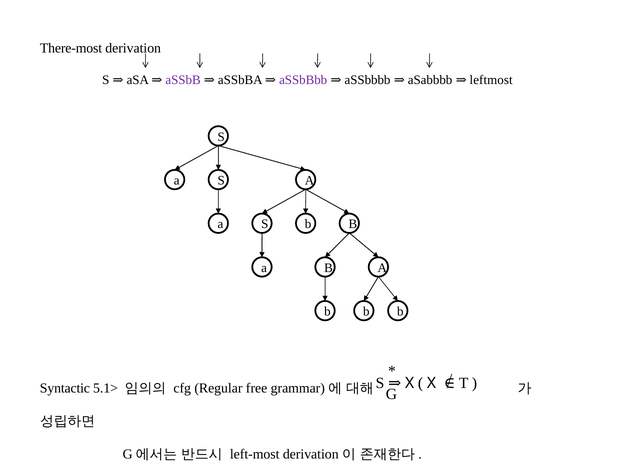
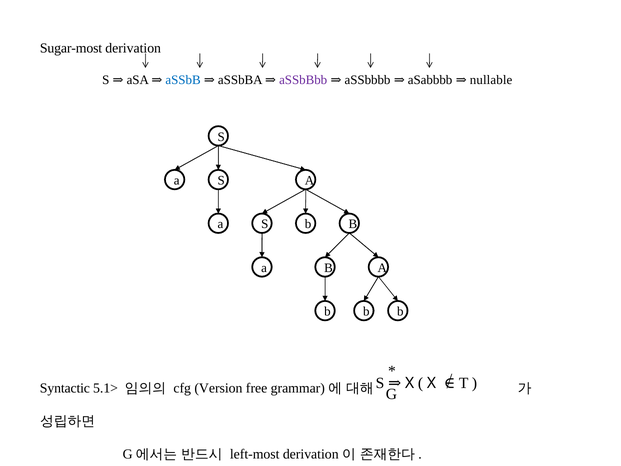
There-most: There-most -> Sugar-most
aSSbB colour: purple -> blue
leftmost: leftmost -> nullable
Regular: Regular -> Version
